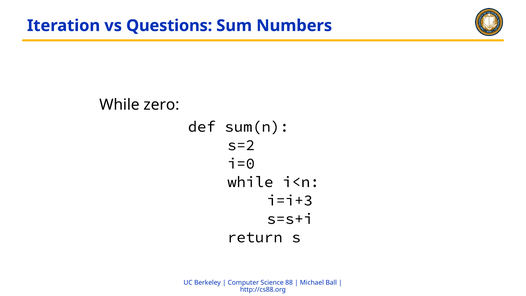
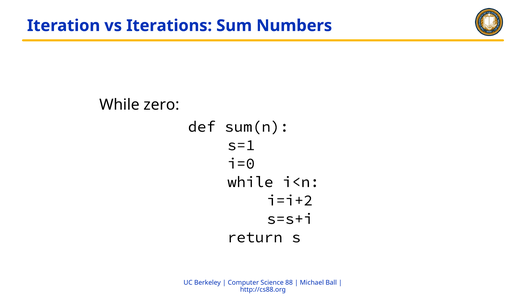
Questions: Questions -> Iterations
s=2: s=2 -> s=1
i=i+3: i=i+3 -> i=i+2
